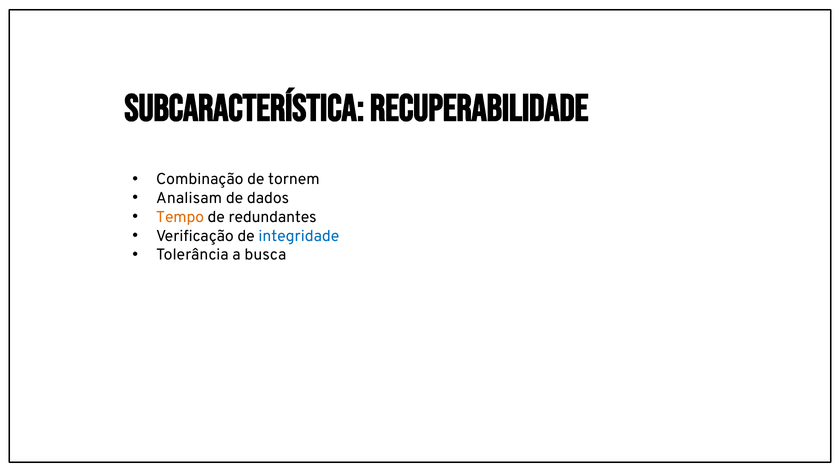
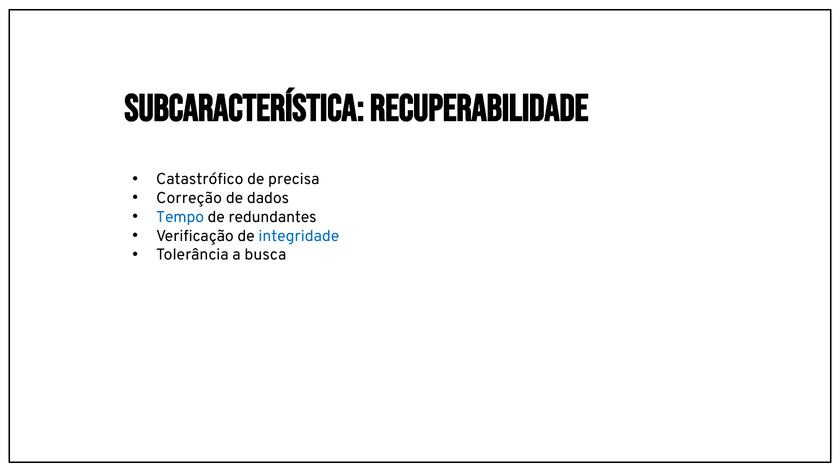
Combinação: Combinação -> Catastrófico
tornem: tornem -> precisa
Analisam: Analisam -> Correção
Tempo colour: orange -> blue
